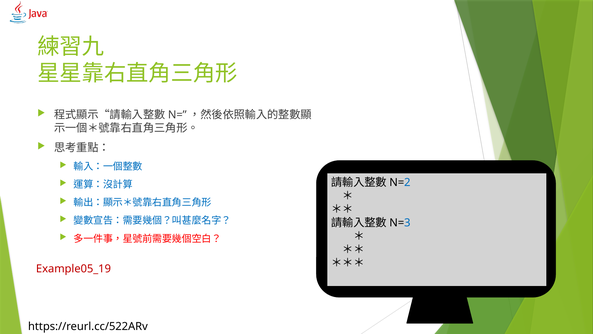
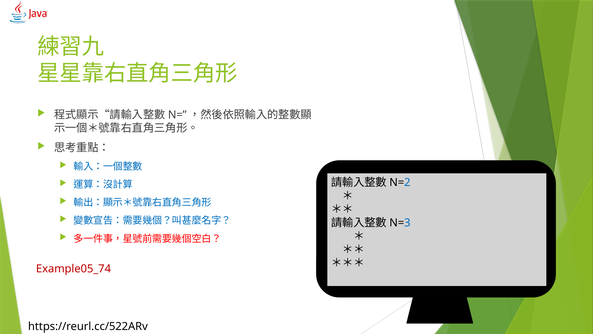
Example05_19: Example05_19 -> Example05_74
